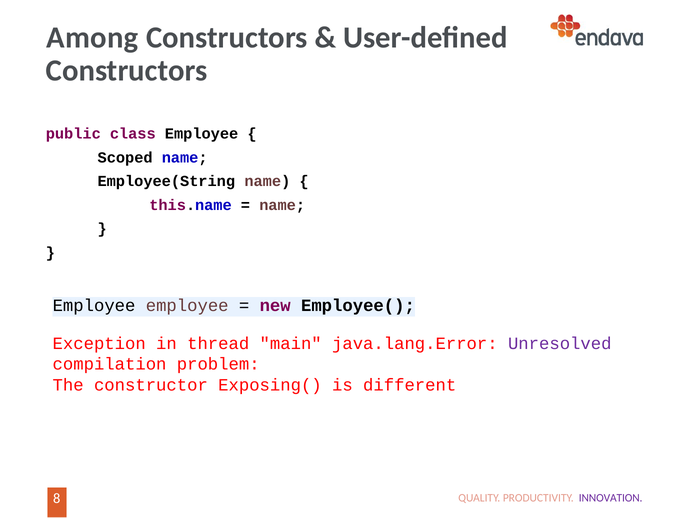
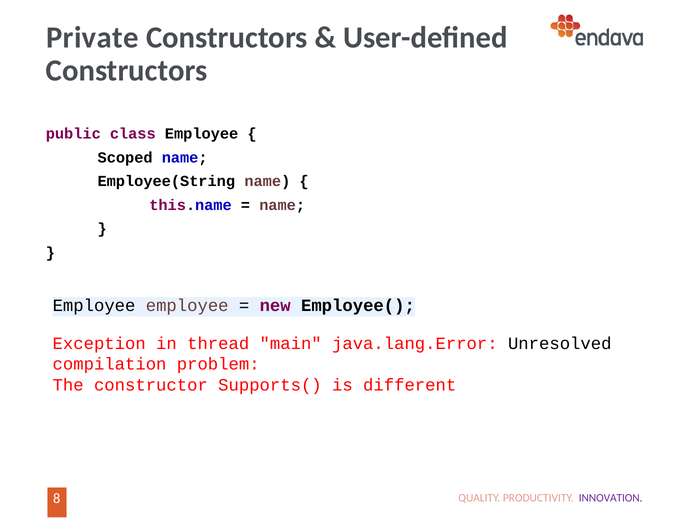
Among: Among -> Private
Unresolved colour: purple -> black
Exposing(: Exposing( -> Supports(
